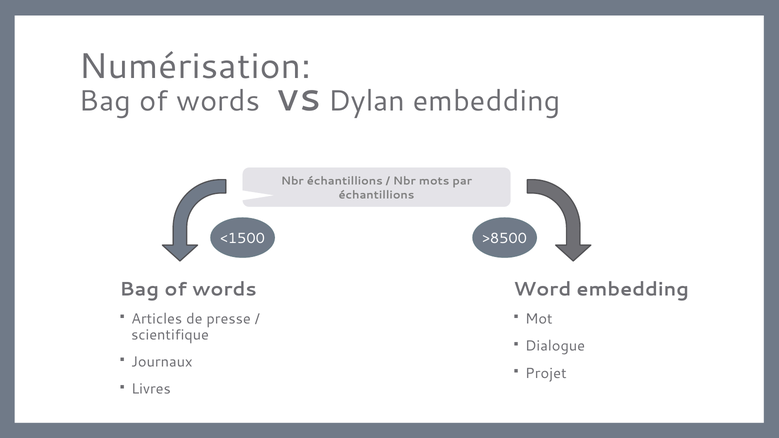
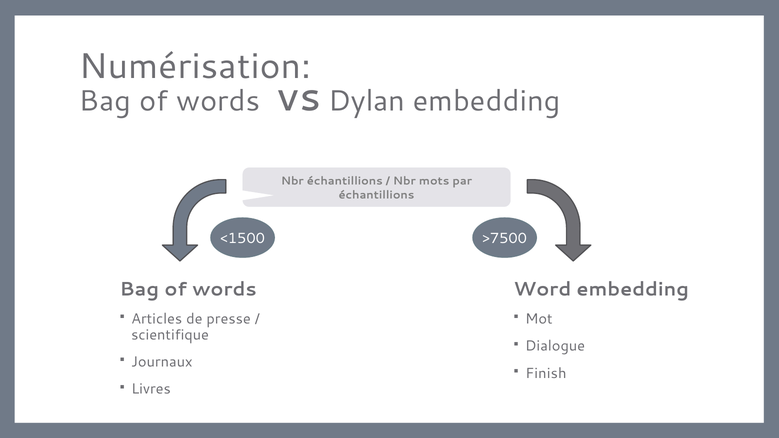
>8500: >8500 -> >7500
Projet: Projet -> Finish
